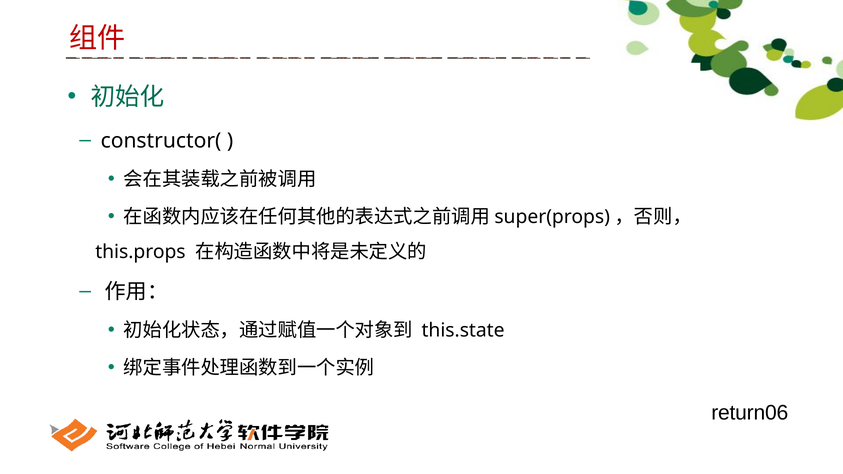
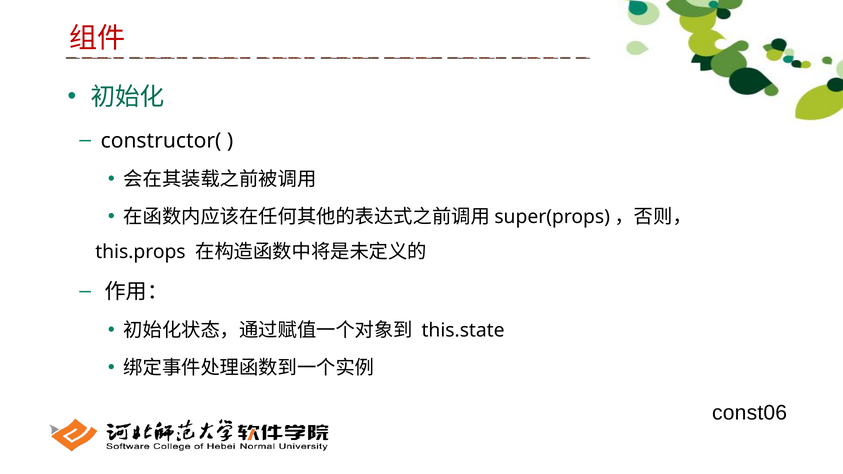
return06: return06 -> const06
